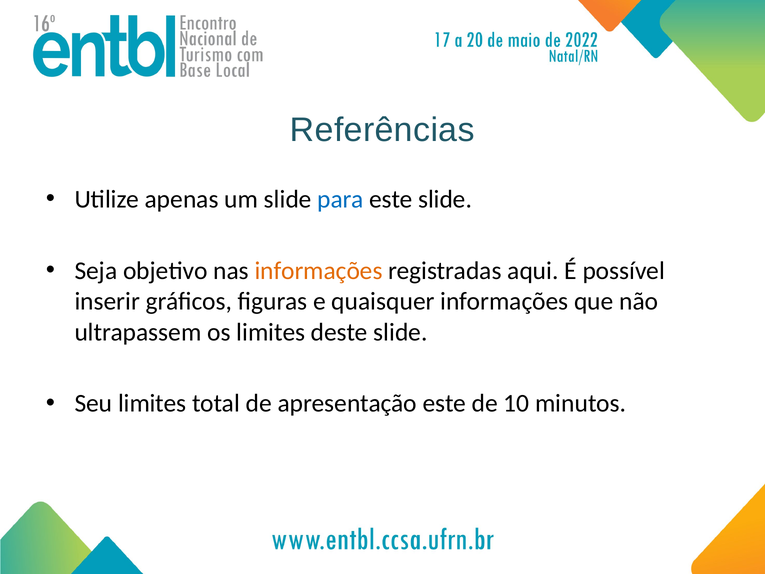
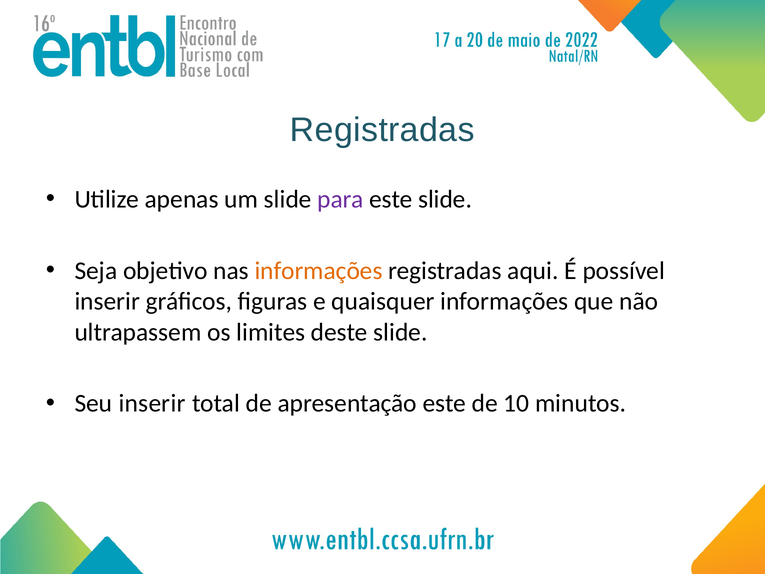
Referências at (382, 130): Referências -> Registradas
para colour: blue -> purple
Seu limites: limites -> inserir
